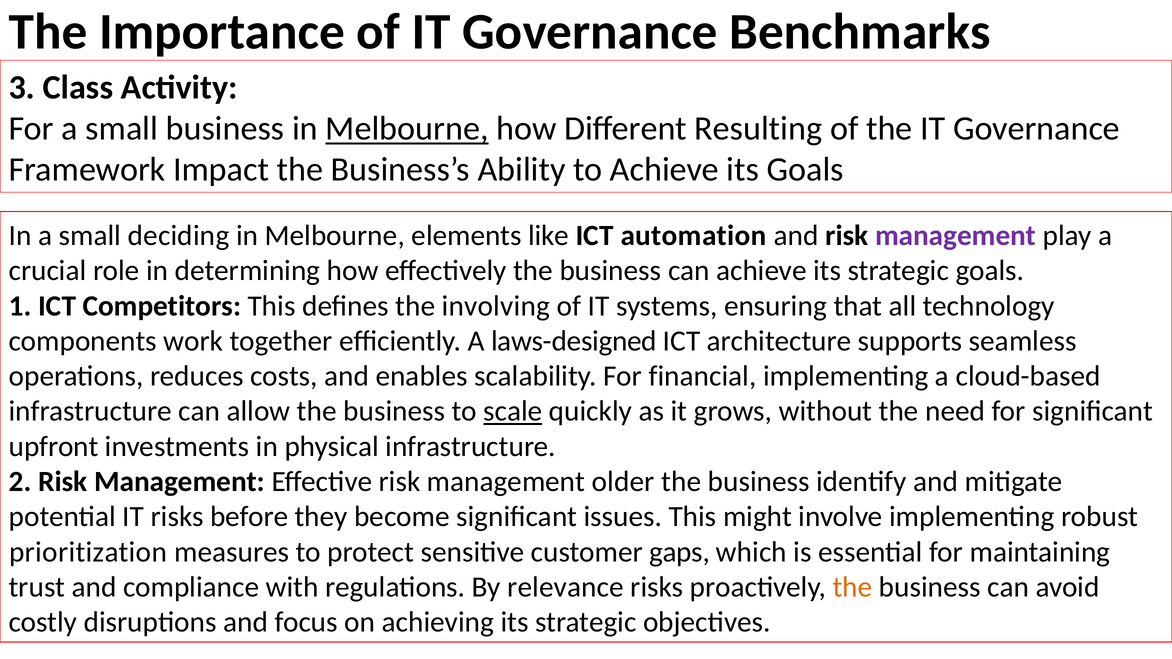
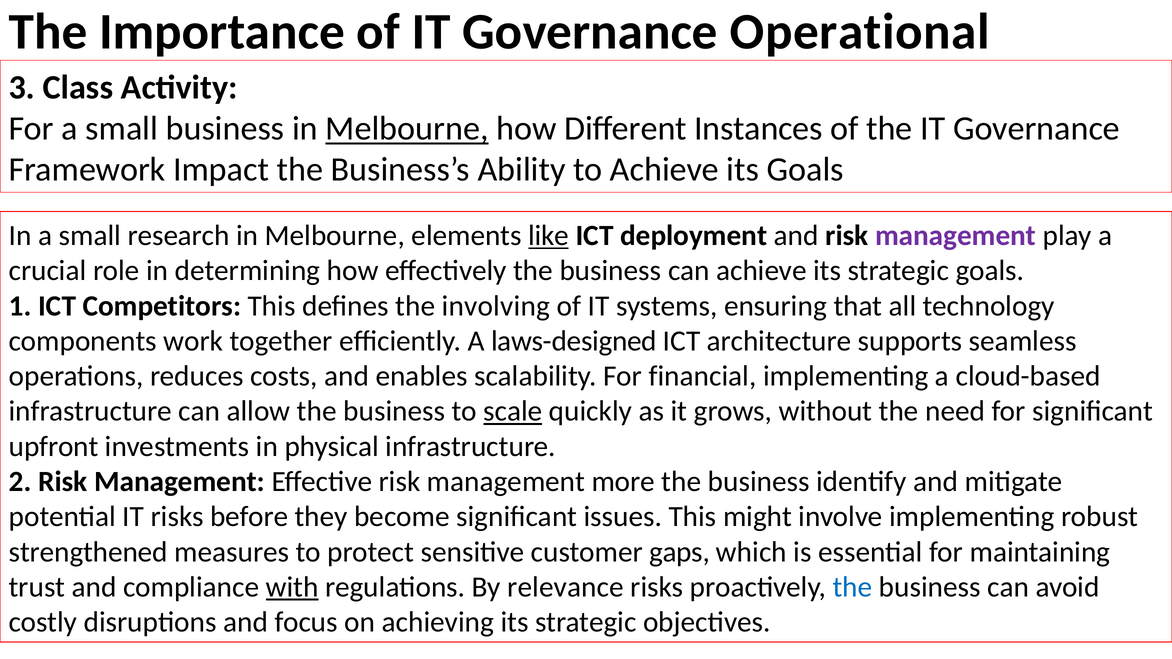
Benchmarks: Benchmarks -> Operational
Resulting: Resulting -> Instances
deciding: deciding -> research
like underline: none -> present
automation: automation -> deployment
older: older -> more
prioritization: prioritization -> strengthened
with underline: none -> present
the at (852, 587) colour: orange -> blue
